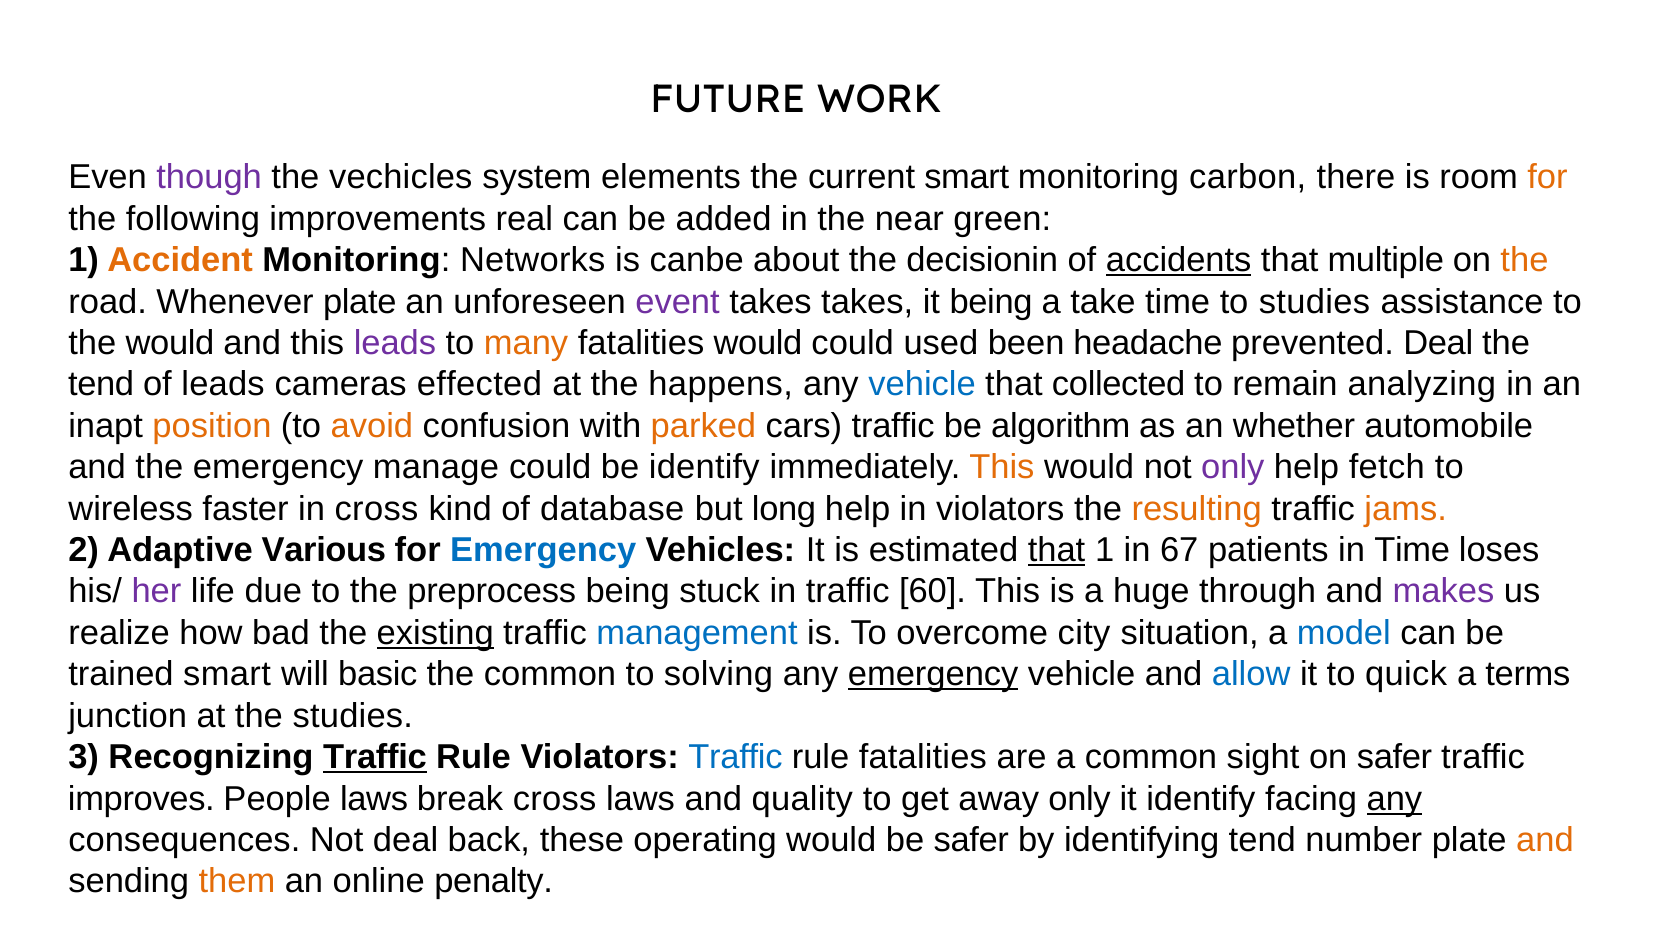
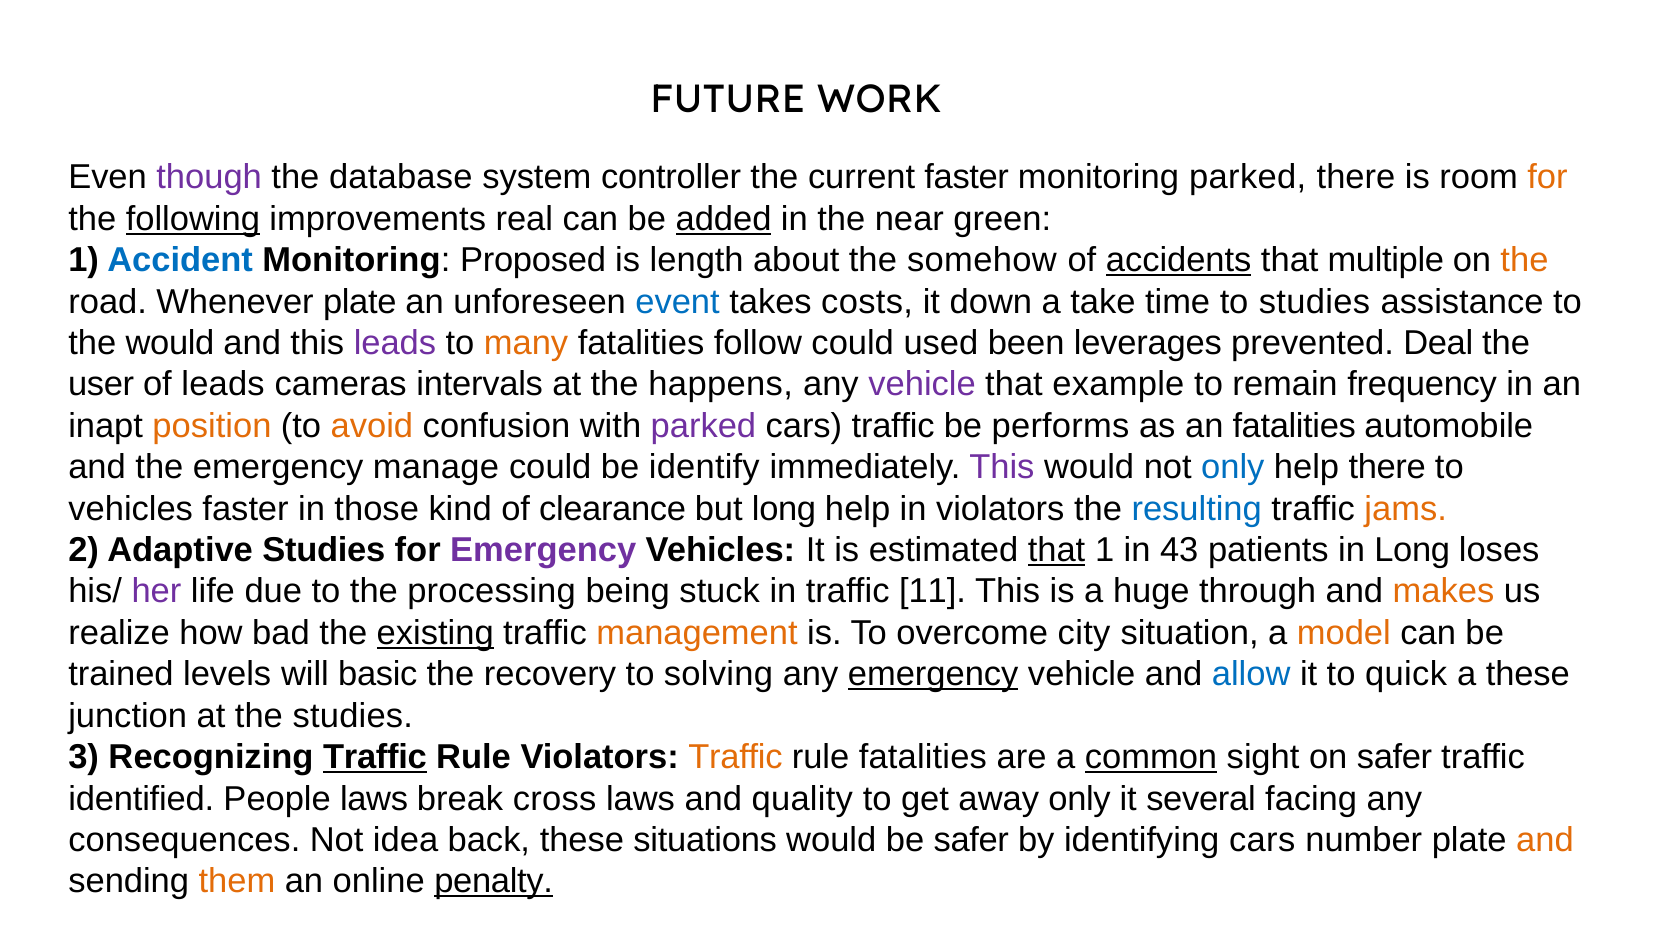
vechicles: vechicles -> database
elements: elements -> controller
current smart: smart -> faster
monitoring carbon: carbon -> parked
following underline: none -> present
added underline: none -> present
Accident colour: orange -> blue
Networks: Networks -> Proposed
canbe: canbe -> length
decisionin: decisionin -> somehow
event colour: purple -> blue
takes takes: takes -> costs
it being: being -> down
fatalities would: would -> follow
headache: headache -> leverages
tend at (101, 385): tend -> user
effected: effected -> intervals
vehicle at (922, 385) colour: blue -> purple
collected: collected -> example
analyzing: analyzing -> frequency
parked at (703, 426) colour: orange -> purple
algorithm: algorithm -> performs
an whether: whether -> fatalities
This at (1002, 467) colour: orange -> purple
only at (1233, 467) colour: purple -> blue
help fetch: fetch -> there
wireless at (131, 509): wireless -> vehicles
in cross: cross -> those
database: database -> clearance
resulting colour: orange -> blue
Adaptive Various: Various -> Studies
Emergency at (543, 550) colour: blue -> purple
67: 67 -> 43
in Time: Time -> Long
preprocess: preprocess -> processing
60: 60 -> 11
makes colour: purple -> orange
management colour: blue -> orange
model colour: blue -> orange
trained smart: smart -> levels
the common: common -> recovery
a terms: terms -> these
Traffic at (735, 757) colour: blue -> orange
common at (1151, 757) underline: none -> present
improves: improves -> identified
it identify: identify -> several
any at (1394, 799) underline: present -> none
Not deal: deal -> idea
operating: operating -> situations
identifying tend: tend -> cars
penalty underline: none -> present
